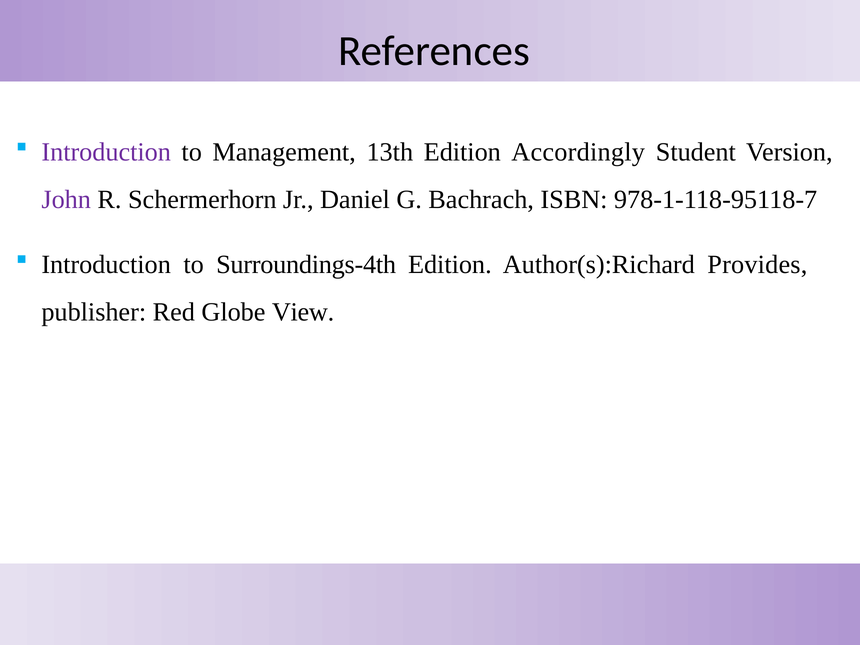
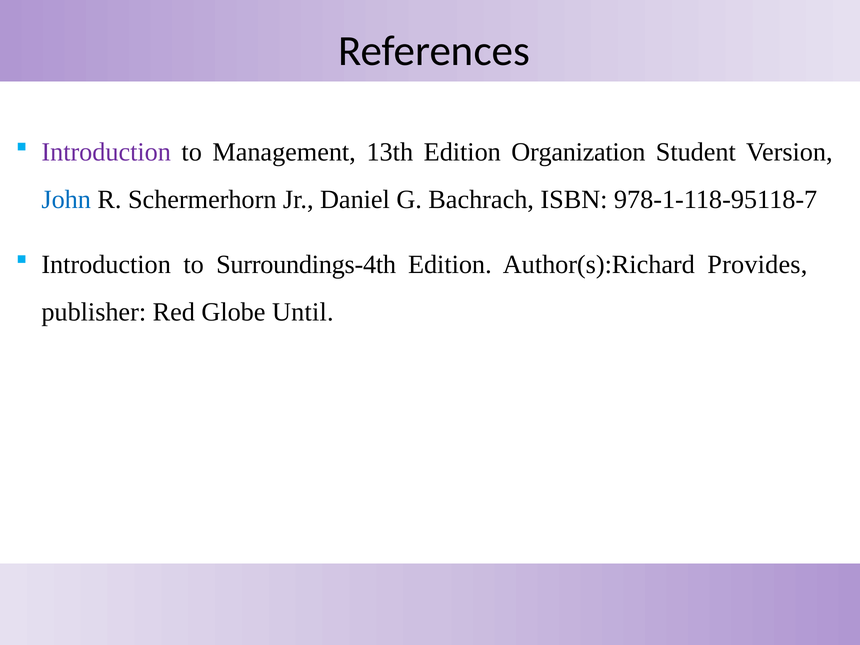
Accordingly: Accordingly -> Organization
John colour: purple -> blue
View: View -> Until
